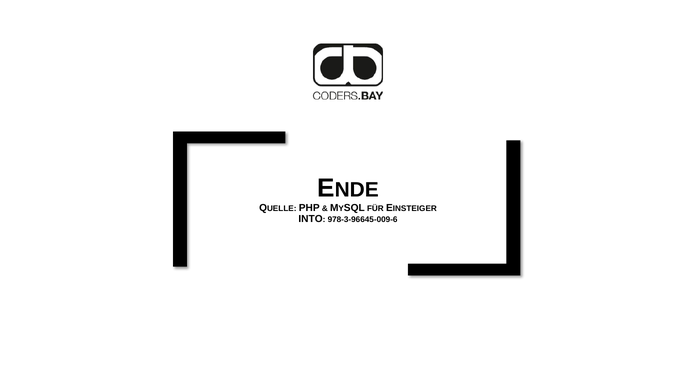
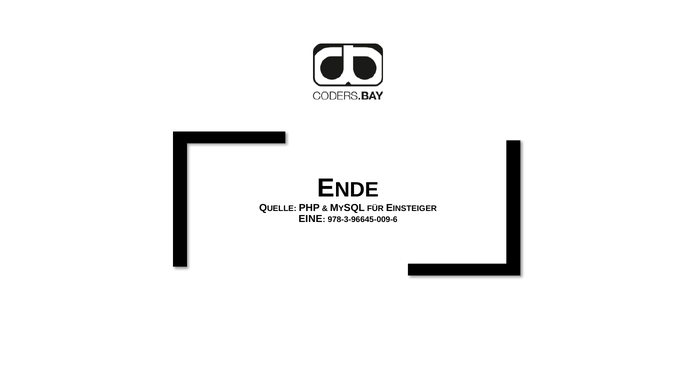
INTO: INTO -> EINE
